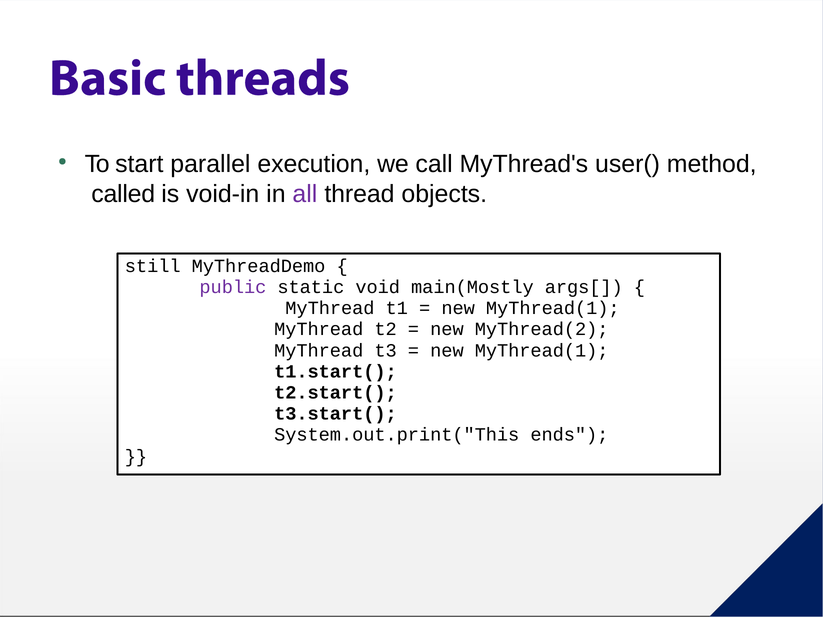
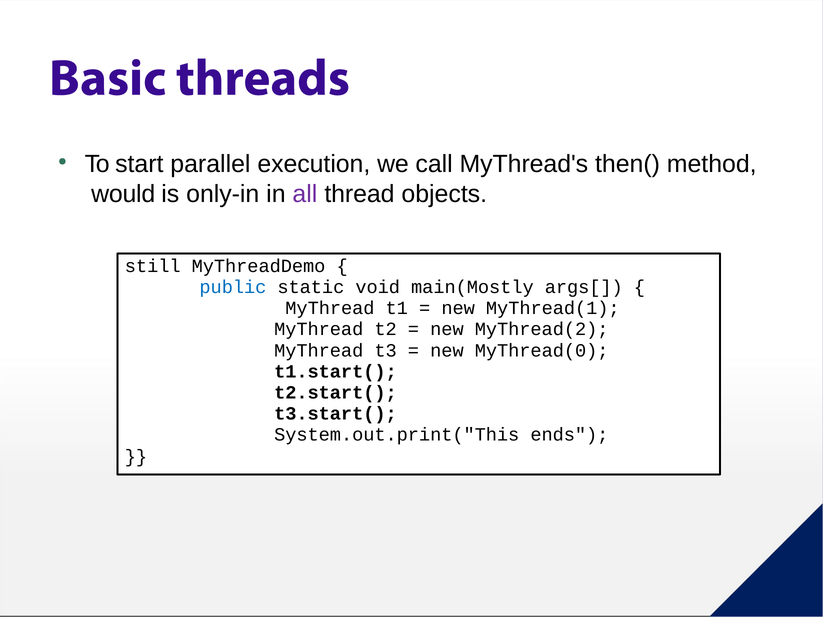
user(: user( -> then(
called: called -> would
void-in: void-in -> only-in
public colour: purple -> blue
MyThread(1 at (542, 351): MyThread(1 -> MyThread(0
